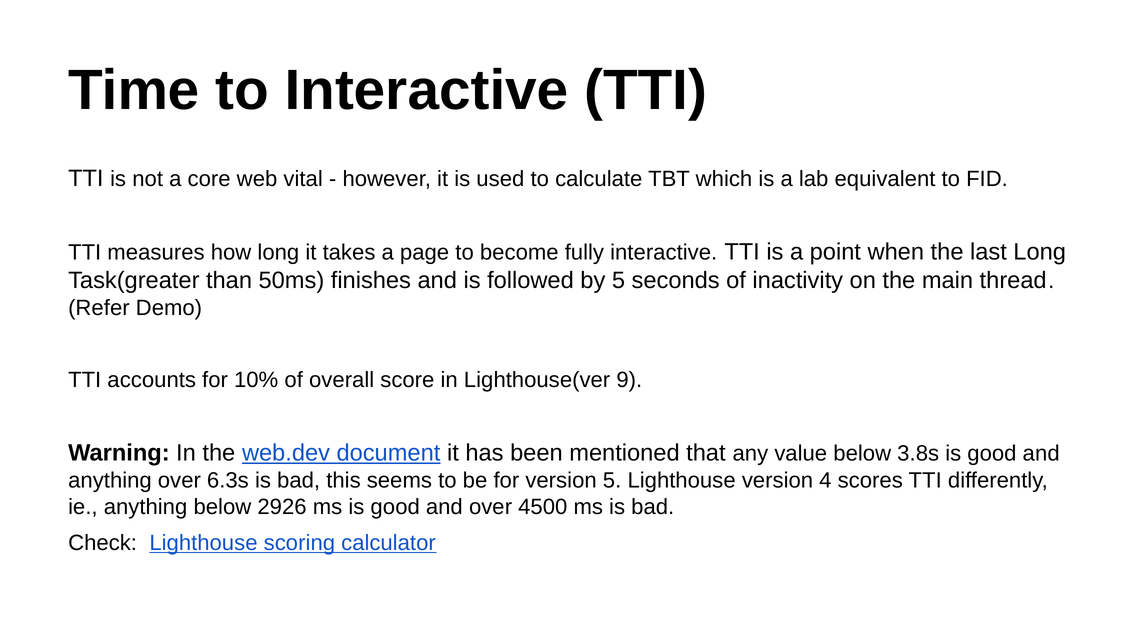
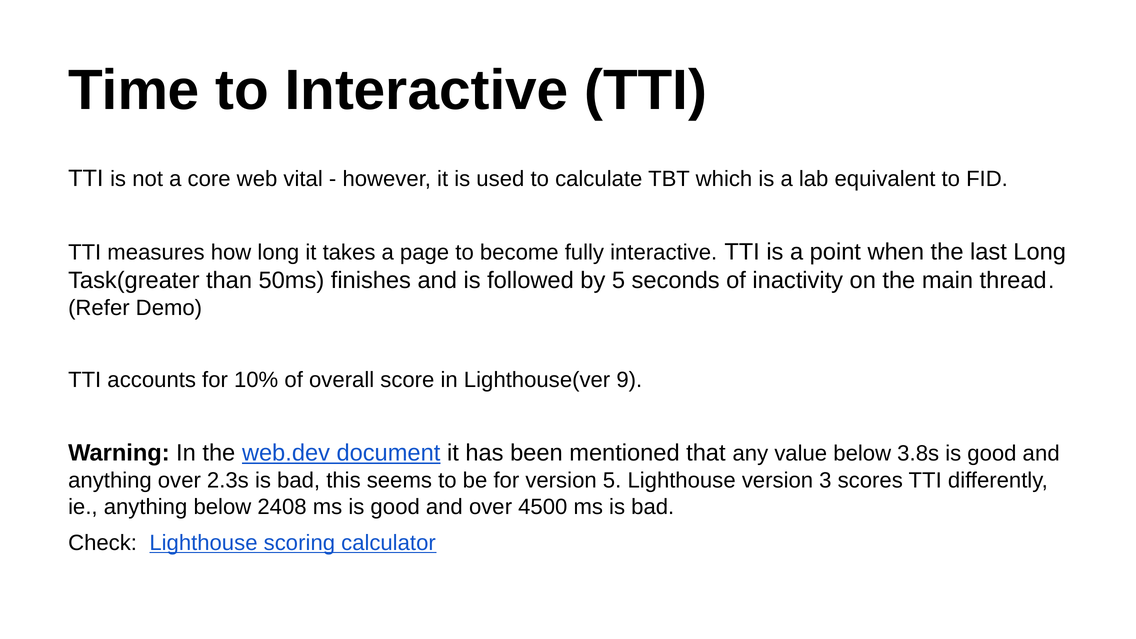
6.3s: 6.3s -> 2.3s
4: 4 -> 3
2926: 2926 -> 2408
